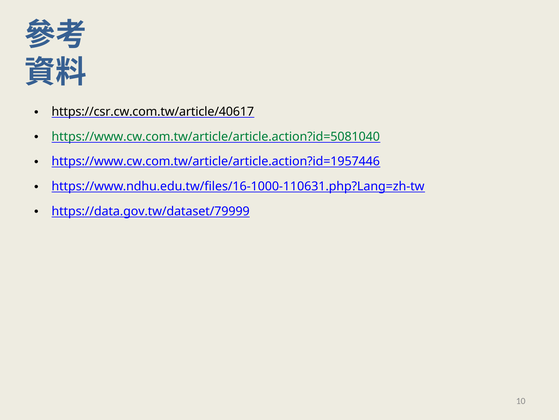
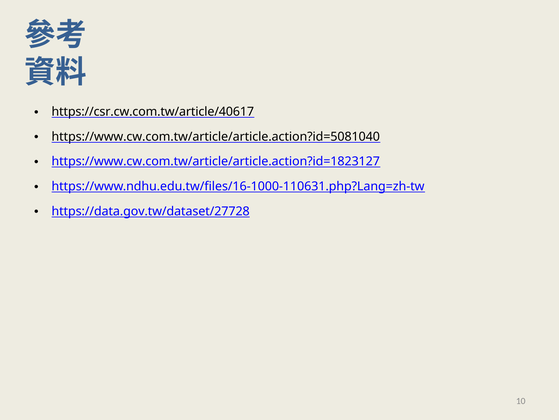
https://www.cw.com.tw/article/article.action?id=5081040 colour: green -> black
https://www.cw.com.tw/article/article.action?id=1957446: https://www.cw.com.tw/article/article.action?id=1957446 -> https://www.cw.com.tw/article/article.action?id=1823127
https://data.gov.tw/dataset/79999: https://data.gov.tw/dataset/79999 -> https://data.gov.tw/dataset/27728
